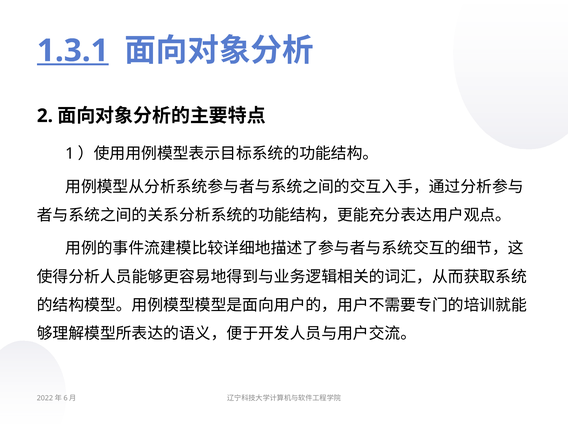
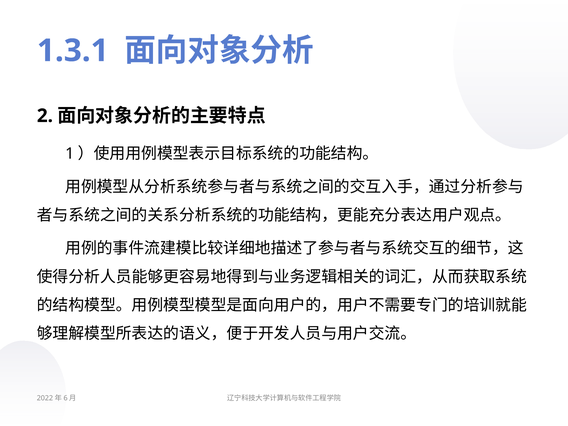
1.3.1 underline: present -> none
